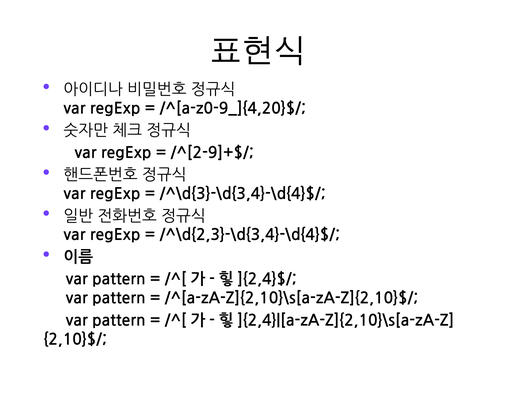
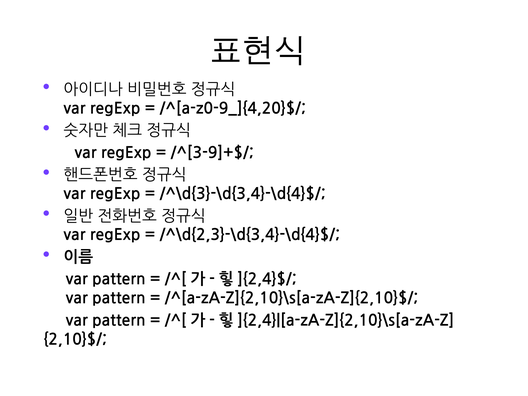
/^[2-9]+$/: /^[2-9]+$/ -> /^[3-9]+$/
